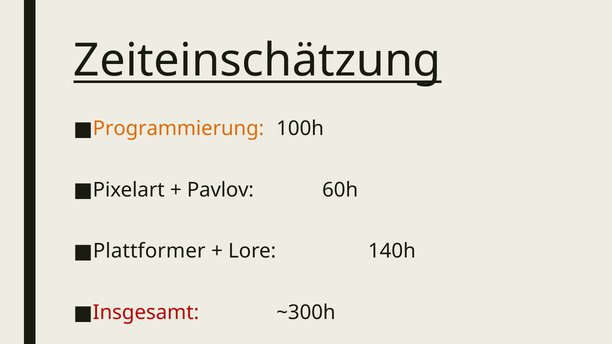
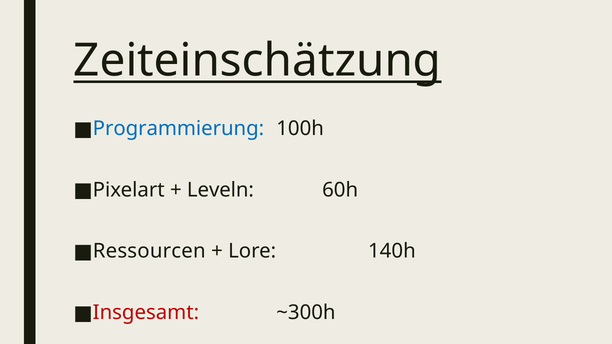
Programmierung colour: orange -> blue
Pavlov: Pavlov -> Leveln
Plattformer: Plattformer -> Ressourcen
